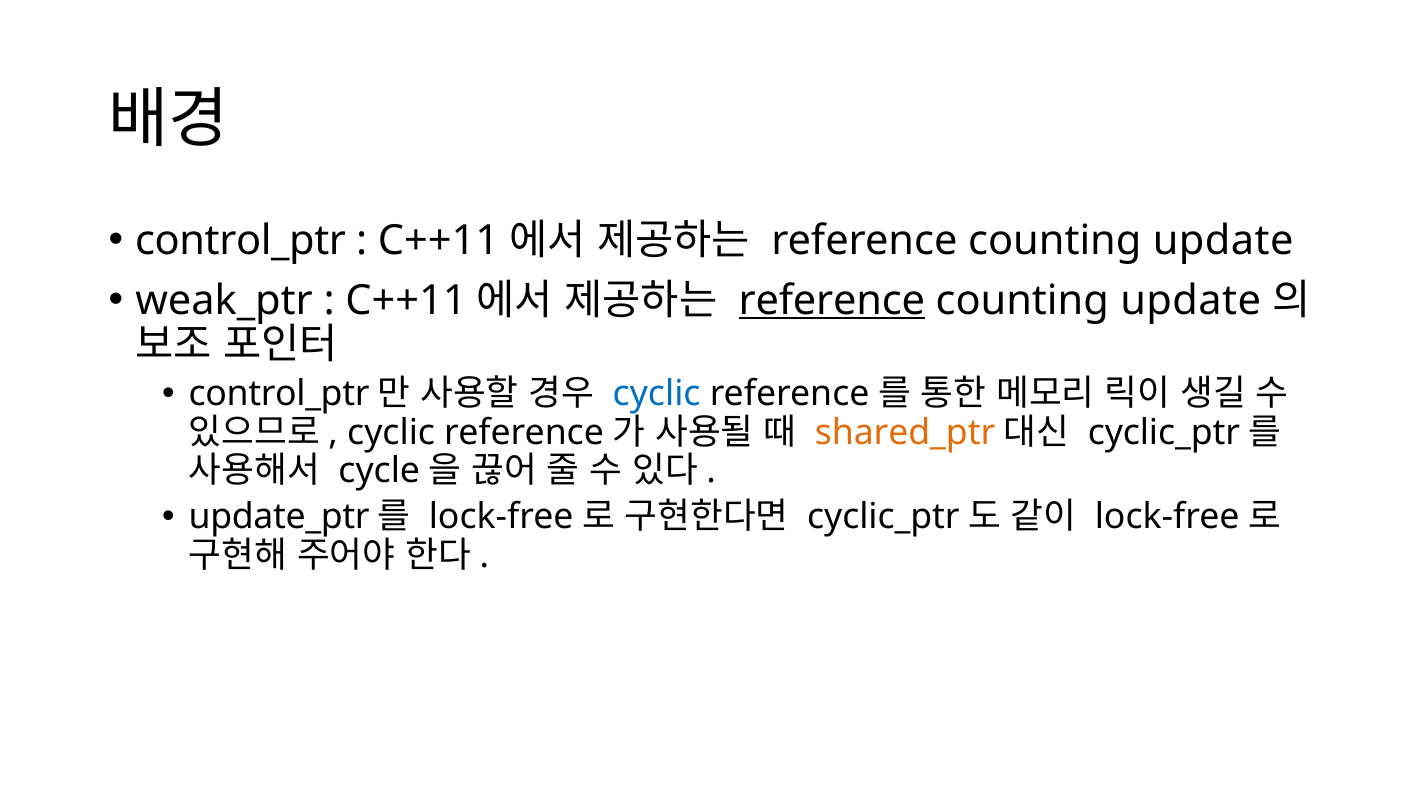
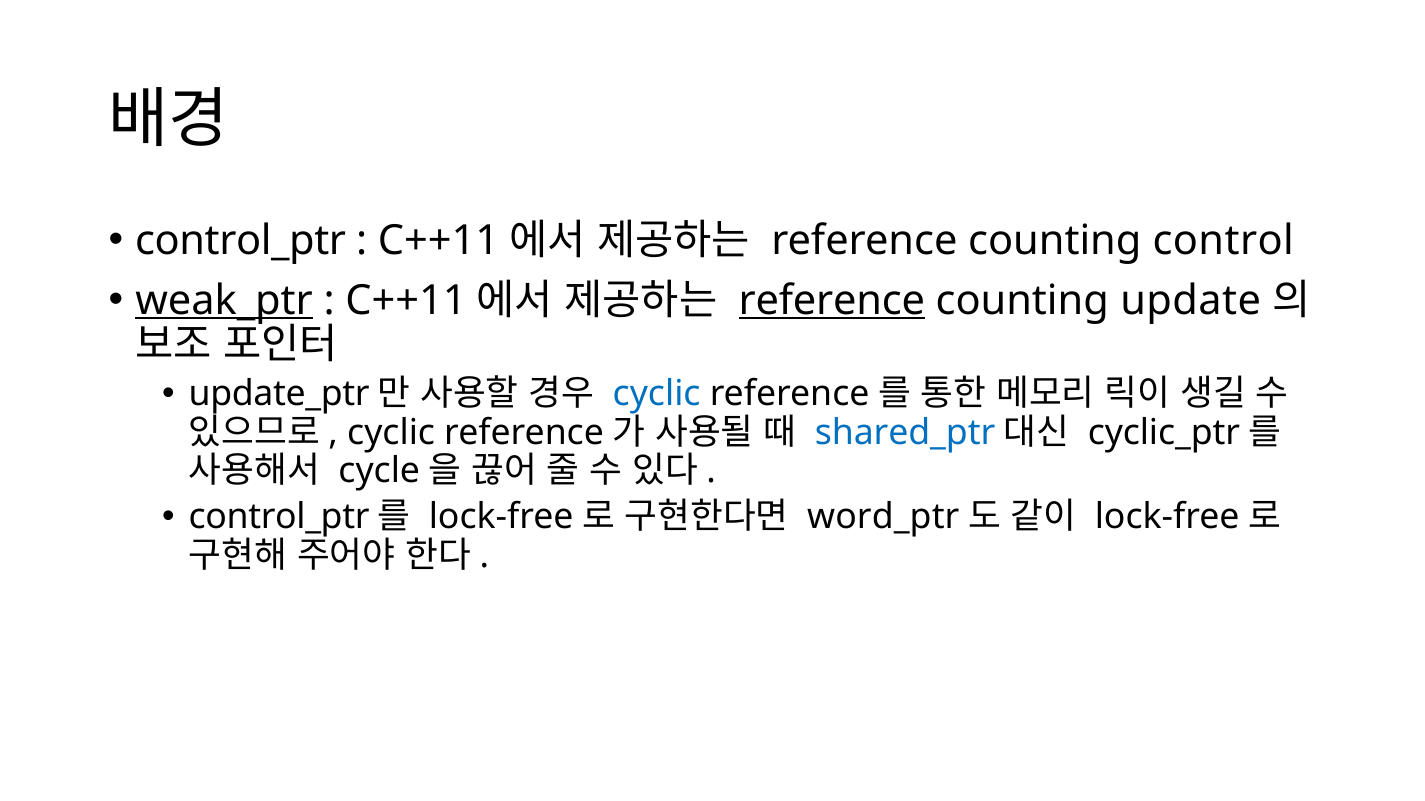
update at (1223, 241): update -> control
weak_ptr underline: none -> present
control_ptr at (279, 394): control_ptr -> update_ptr
shared_ptr colour: orange -> blue
update_ptr at (279, 517): update_ptr -> control_ptr
cyclic_ptr at (883, 517): cyclic_ptr -> word_ptr
